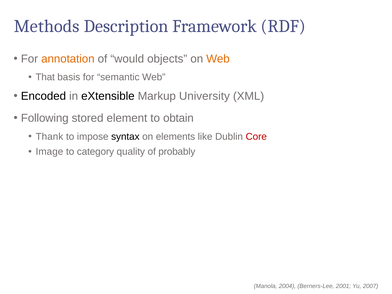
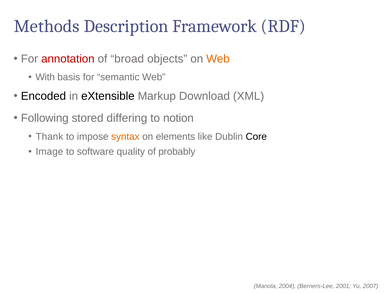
annotation colour: orange -> red
would: would -> broad
That: That -> With
University: University -> Download
element: element -> differing
obtain: obtain -> notion
syntax colour: black -> orange
Core colour: red -> black
category: category -> software
